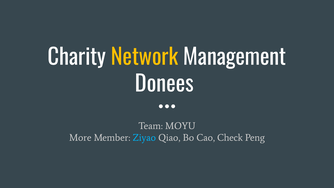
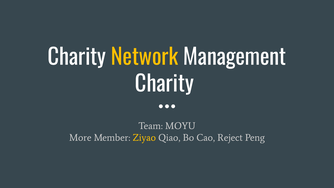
Donees at (164, 84): Donees -> Charity
Ziyao colour: light blue -> yellow
Check: Check -> Reject
